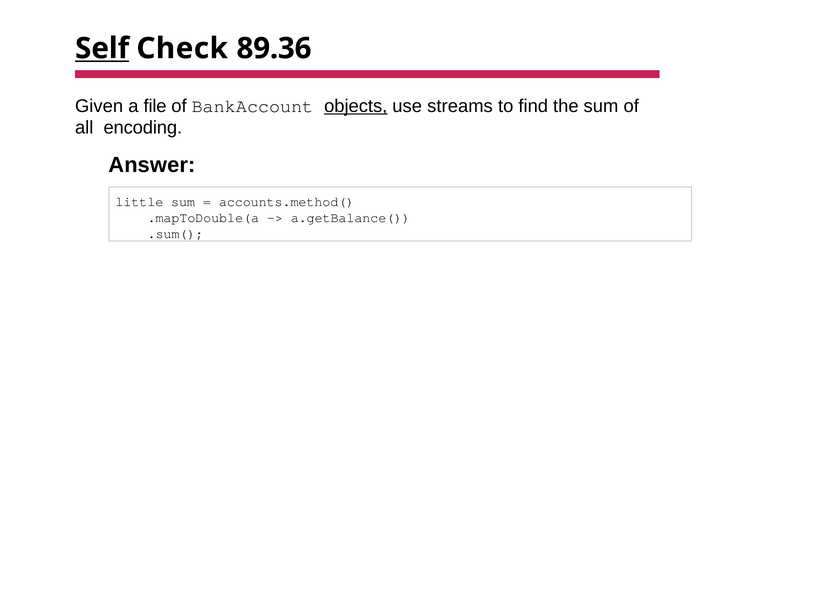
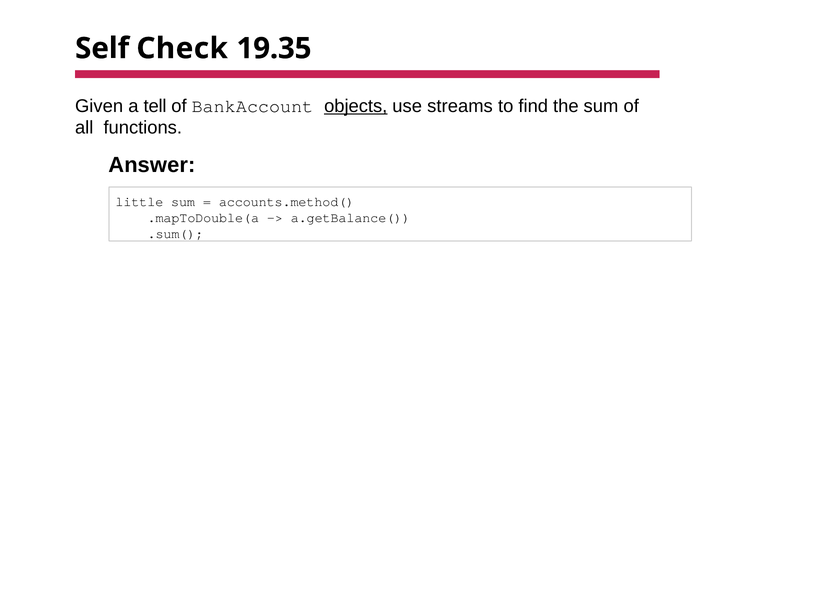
Self underline: present -> none
89.36: 89.36 -> 19.35
file: file -> tell
encoding: encoding -> functions
